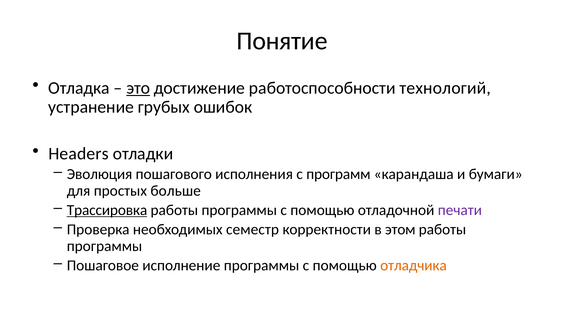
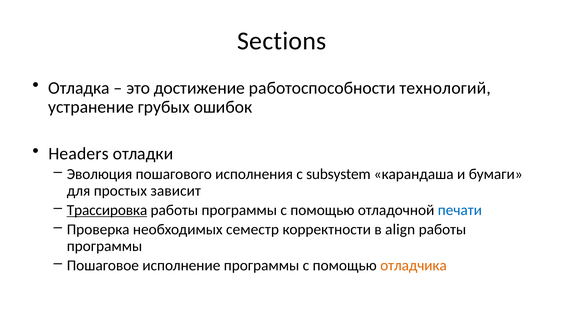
Понятие: Понятие -> Sections
это underline: present -> none
программ: программ -> subsystem
больше: больше -> зависит
печати colour: purple -> blue
этом: этом -> align
